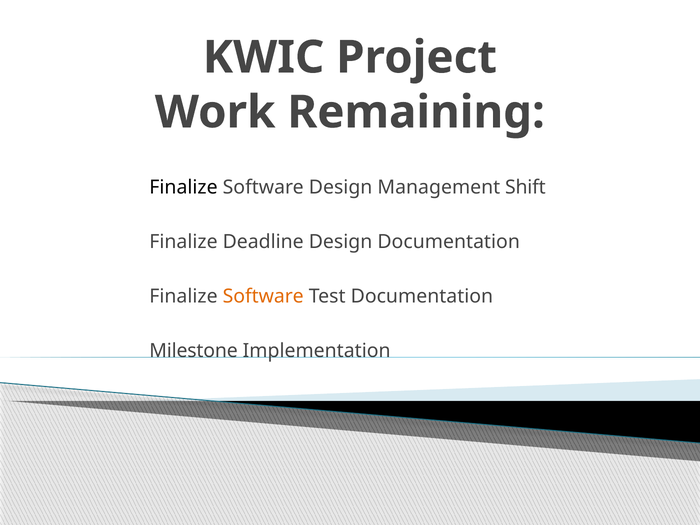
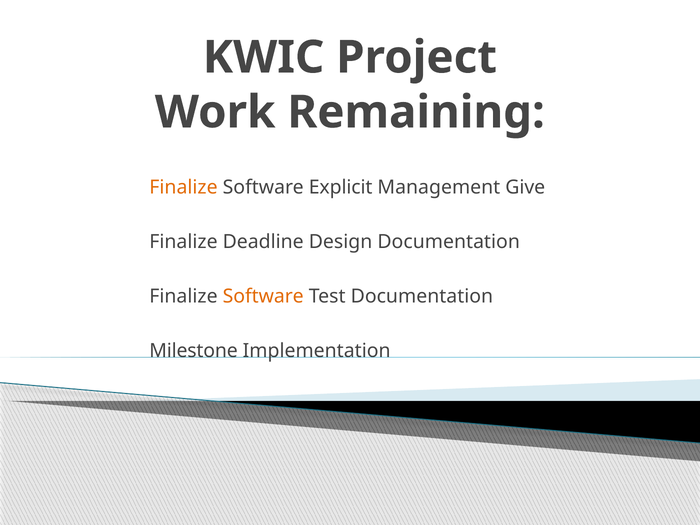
Finalize at (183, 187) colour: black -> orange
Software Design: Design -> Explicit
Shift: Shift -> Give
